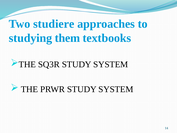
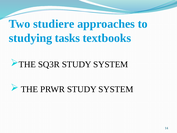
them: them -> tasks
